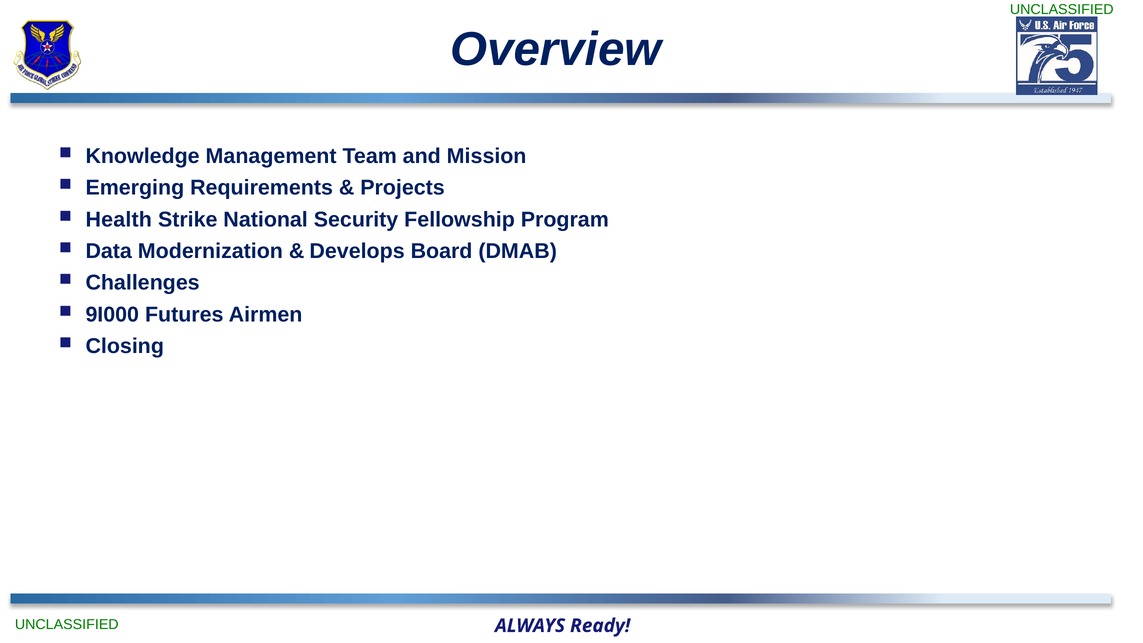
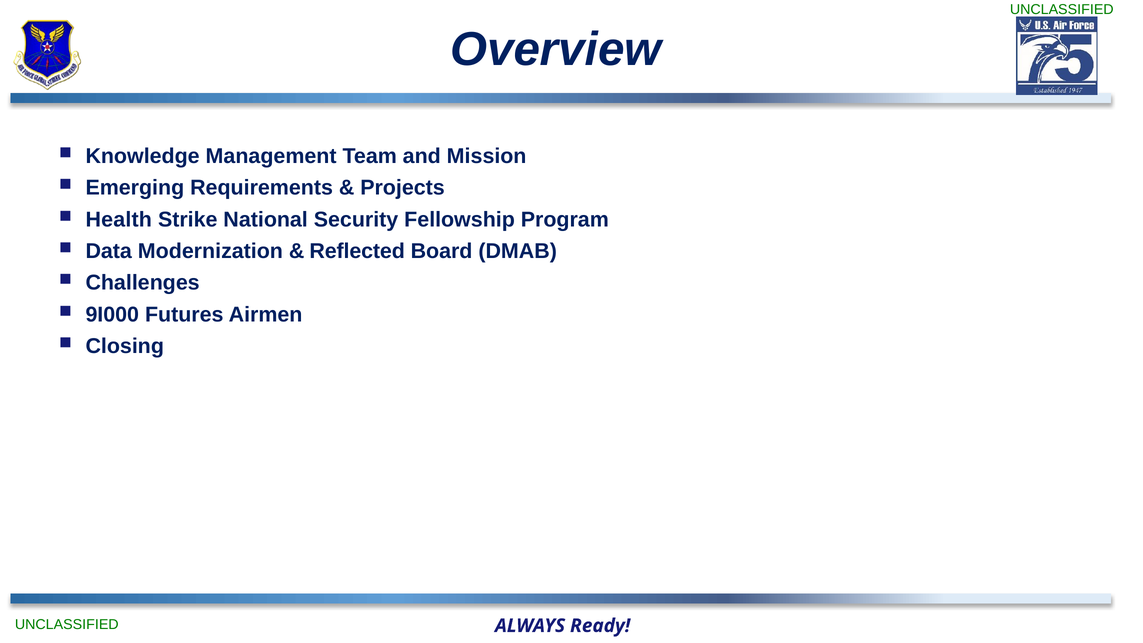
Develops: Develops -> Reflected
